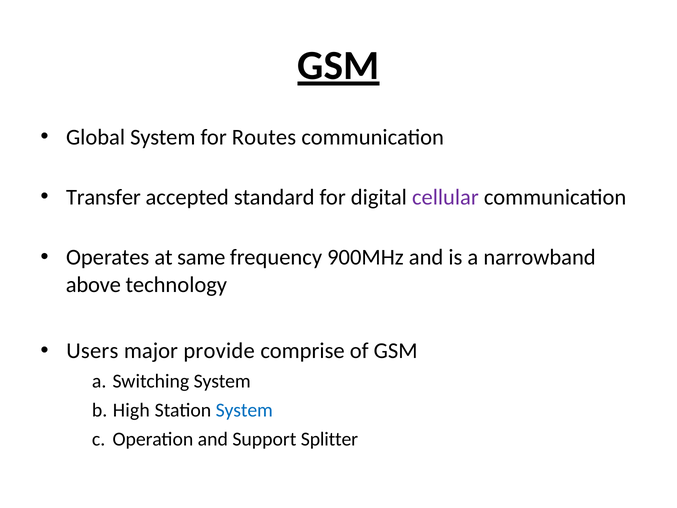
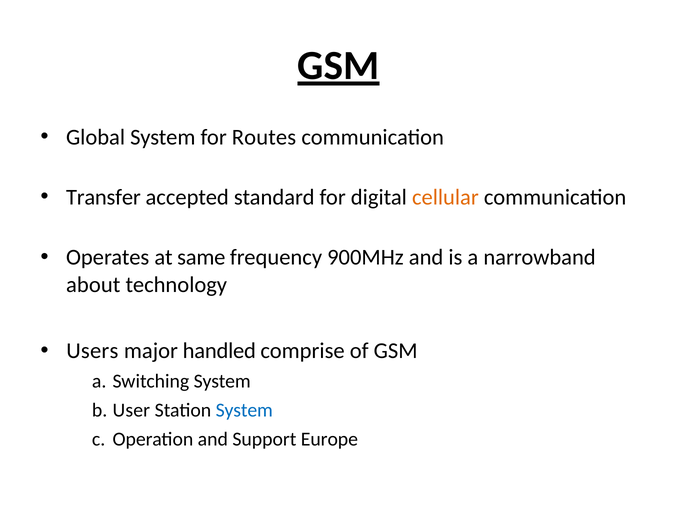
cellular colour: purple -> orange
above: above -> about
provide: provide -> handled
High: High -> User
Splitter: Splitter -> Europe
